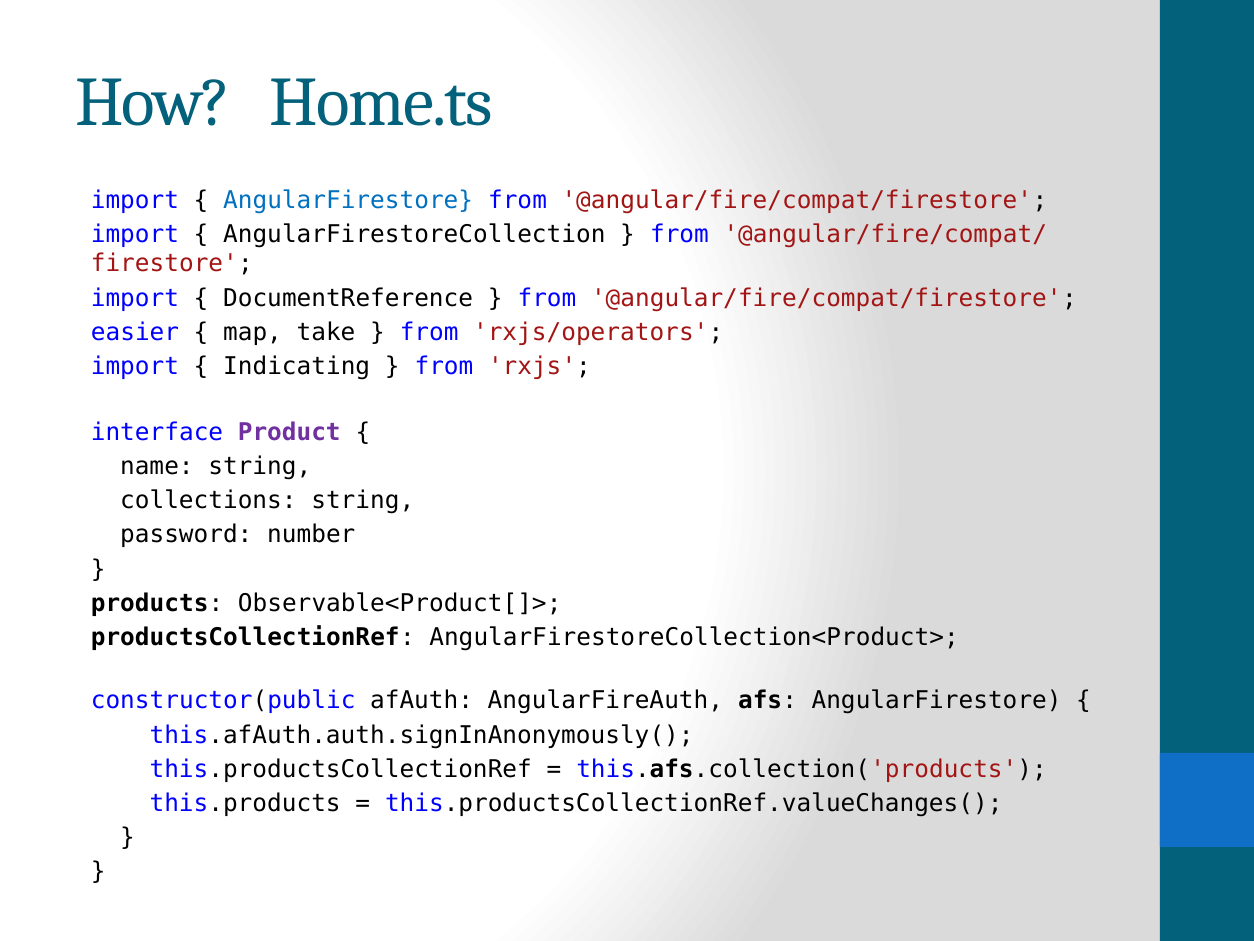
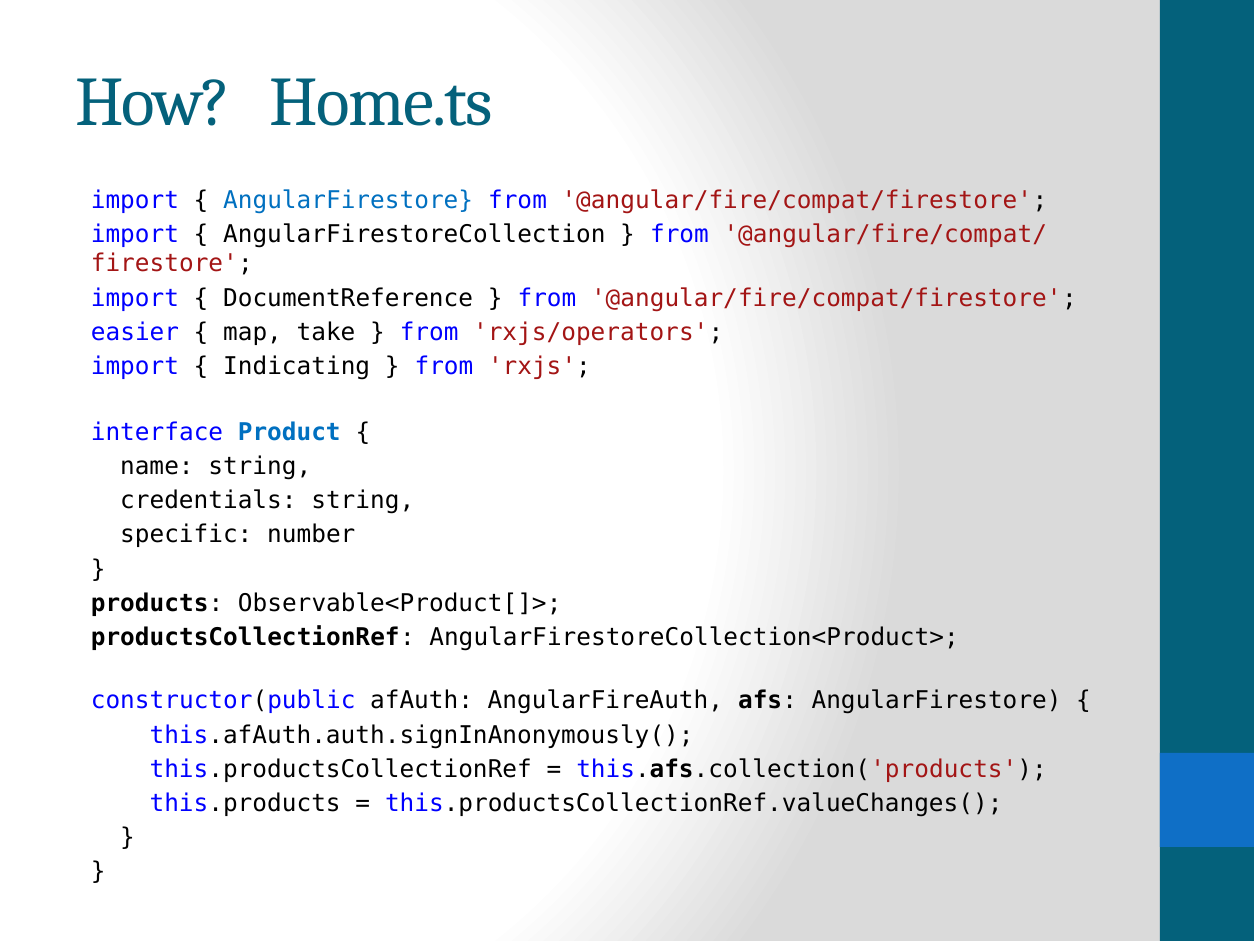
Product colour: purple -> blue
collections: collections -> credentials
password: password -> specific
